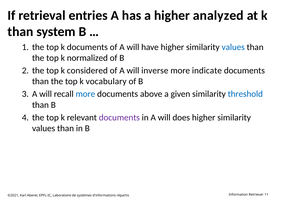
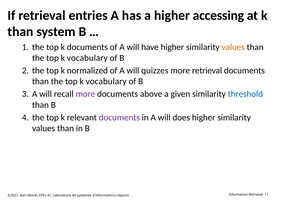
analyzed: analyzed -> accessing
values at (233, 47) colour: blue -> orange
normalized at (87, 58): normalized -> vocabulary
considered: considered -> normalized
inverse: inverse -> quizzes
more indicate: indicate -> retrieval
more at (85, 94) colour: blue -> purple
